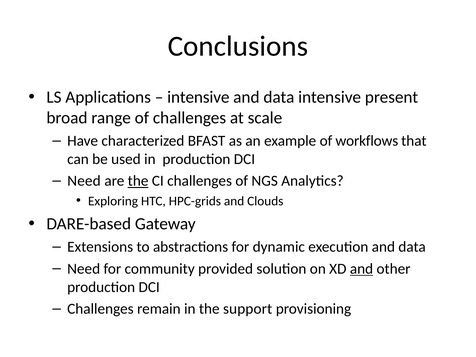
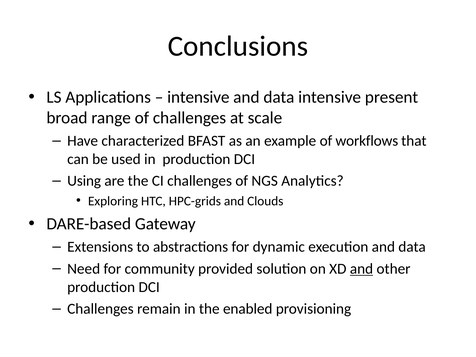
Need at (84, 181): Need -> Using
the at (138, 181) underline: present -> none
support: support -> enabled
